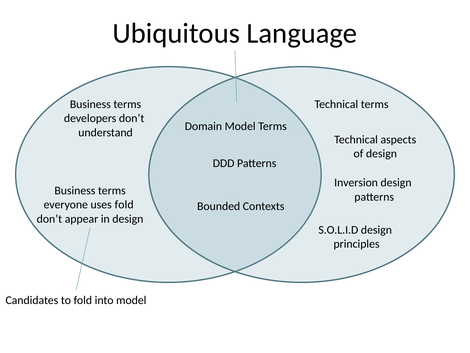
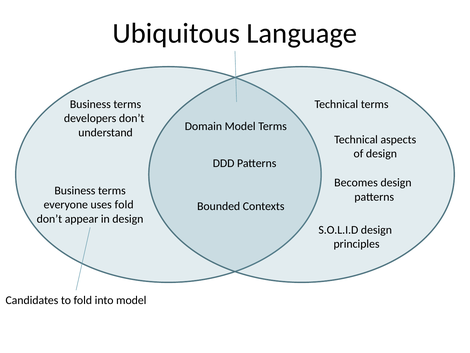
Inversion: Inversion -> Becomes
